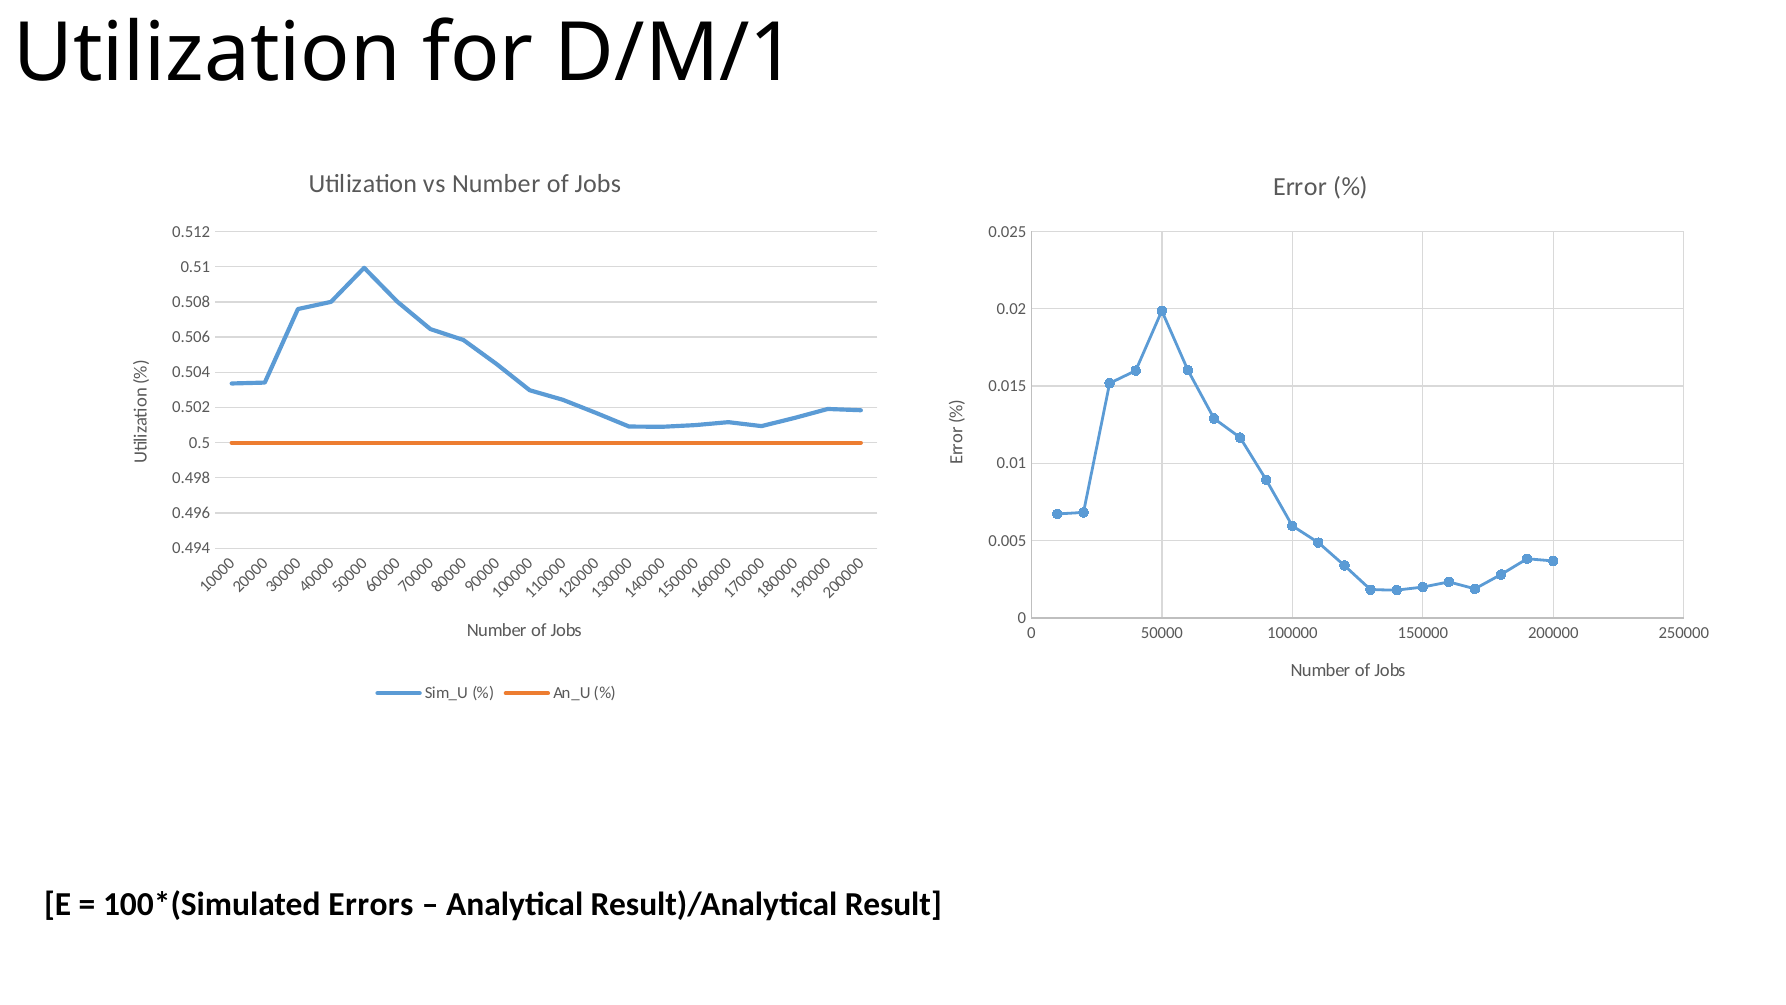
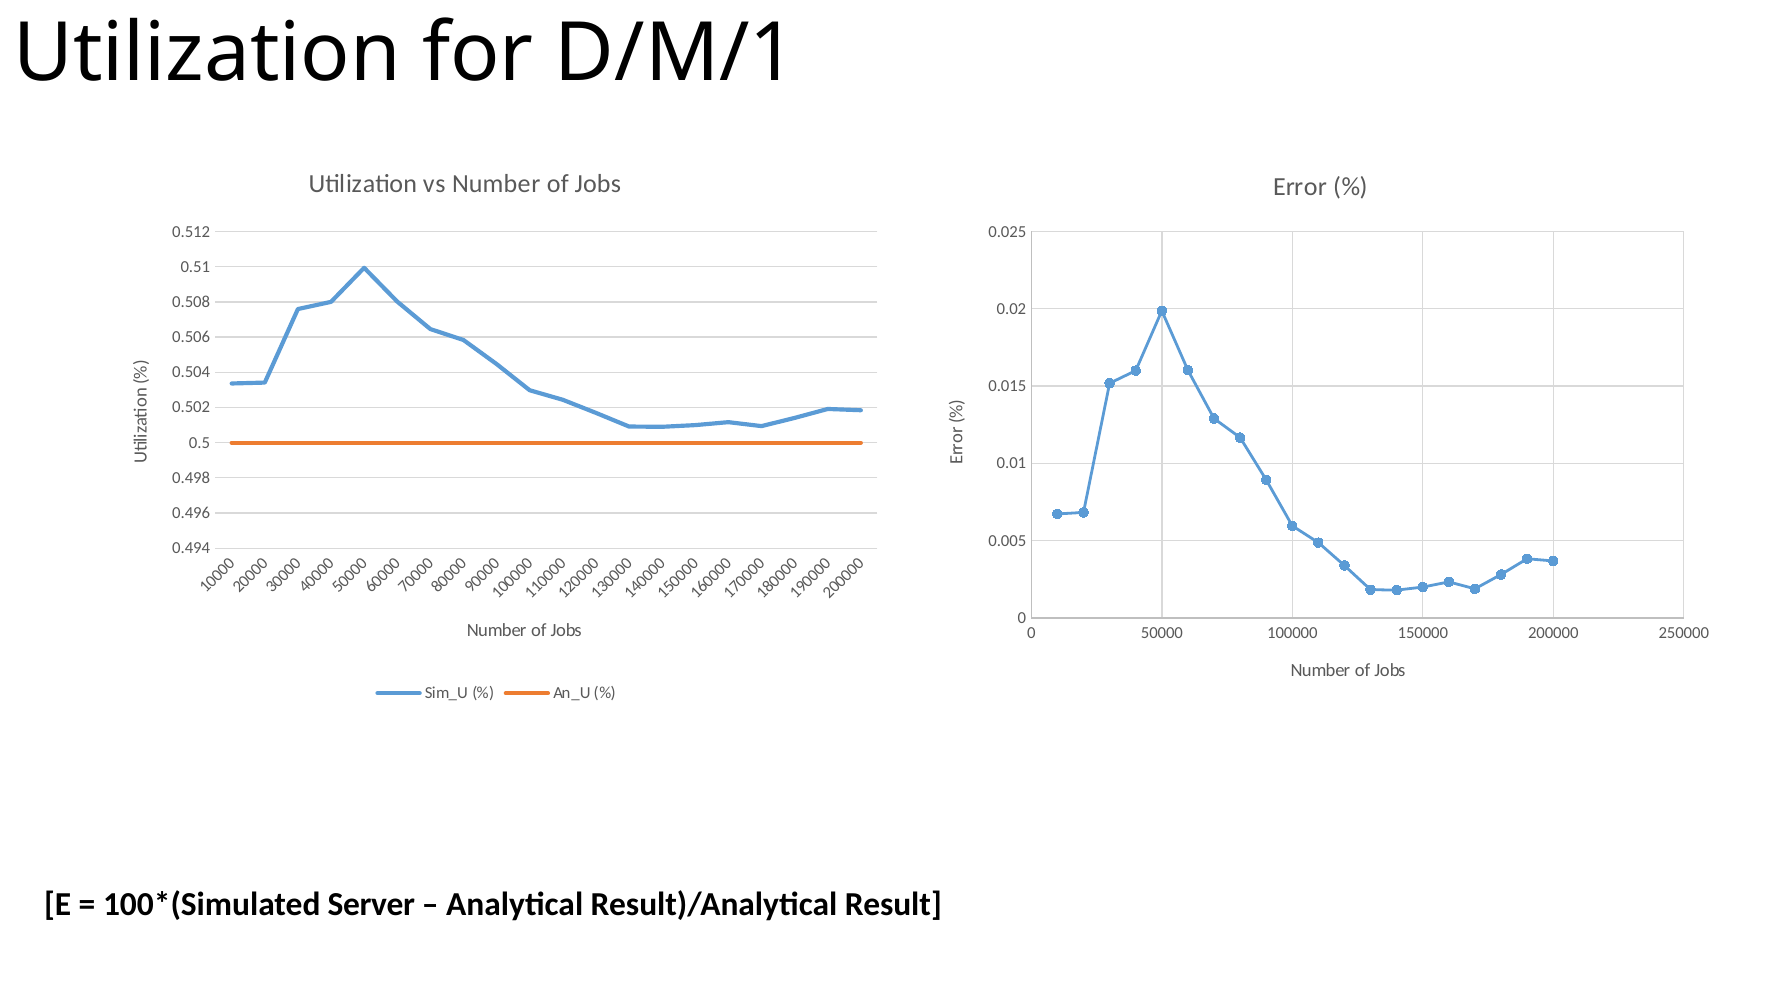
Errors: Errors -> Server
